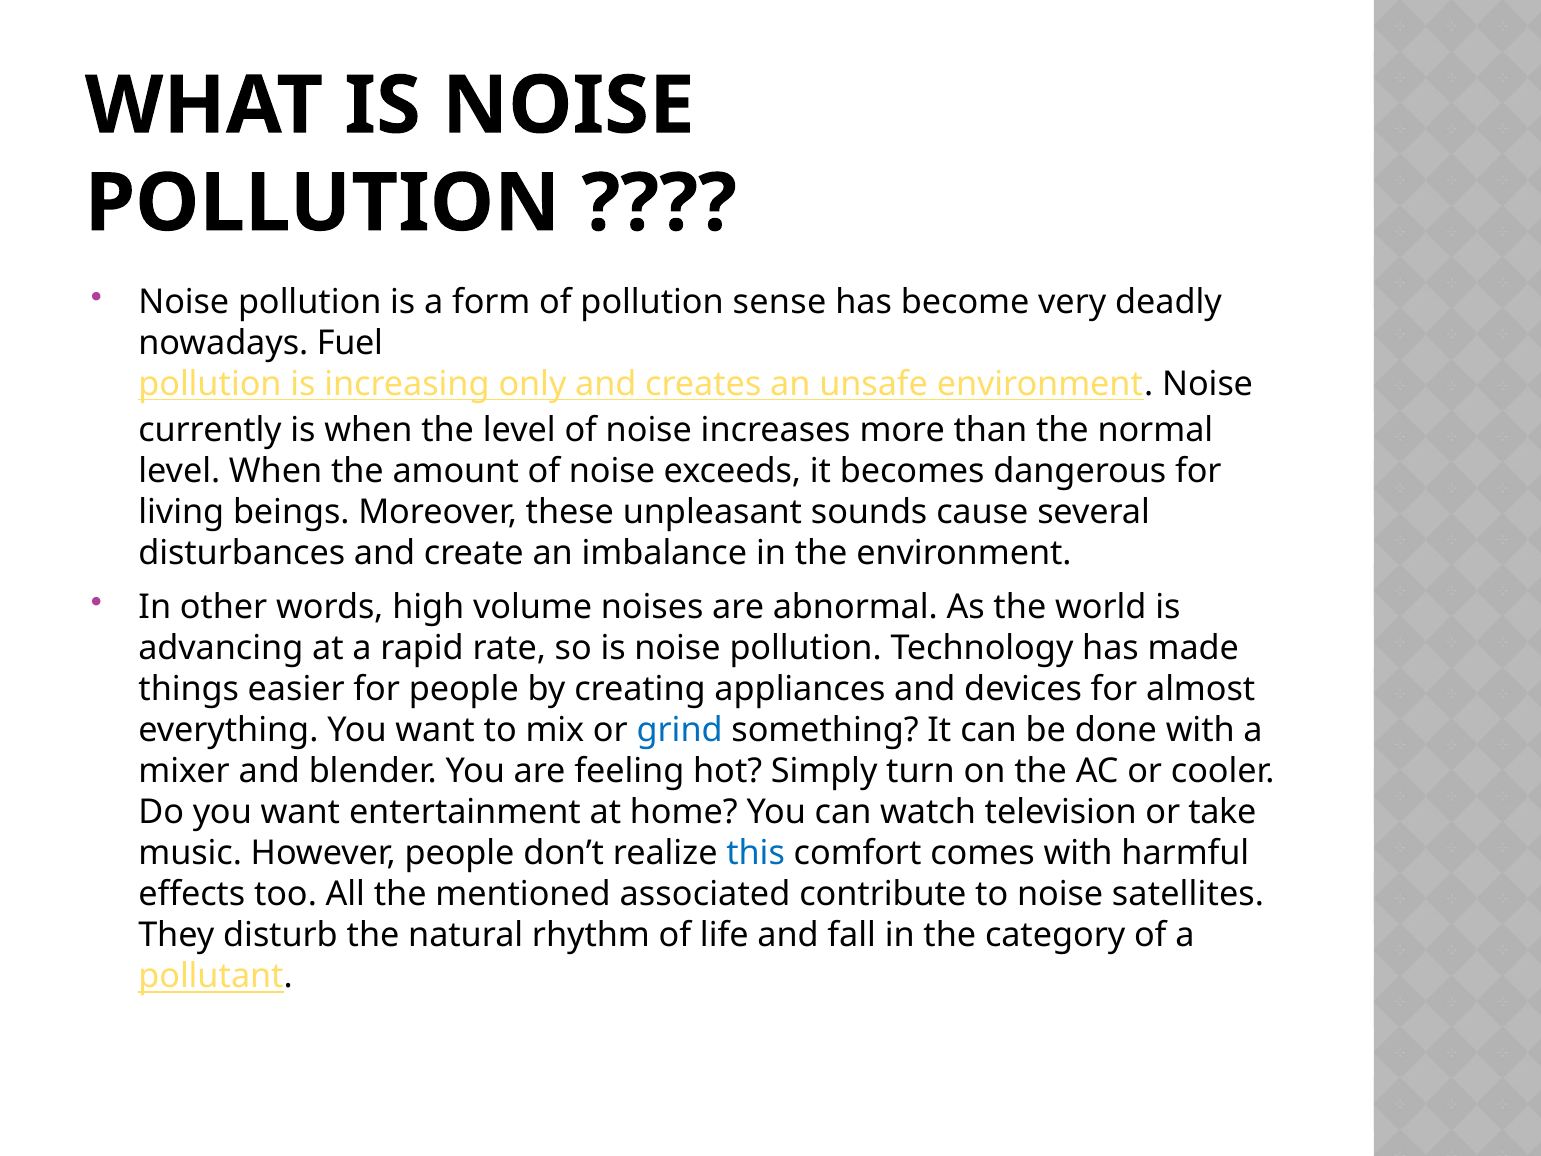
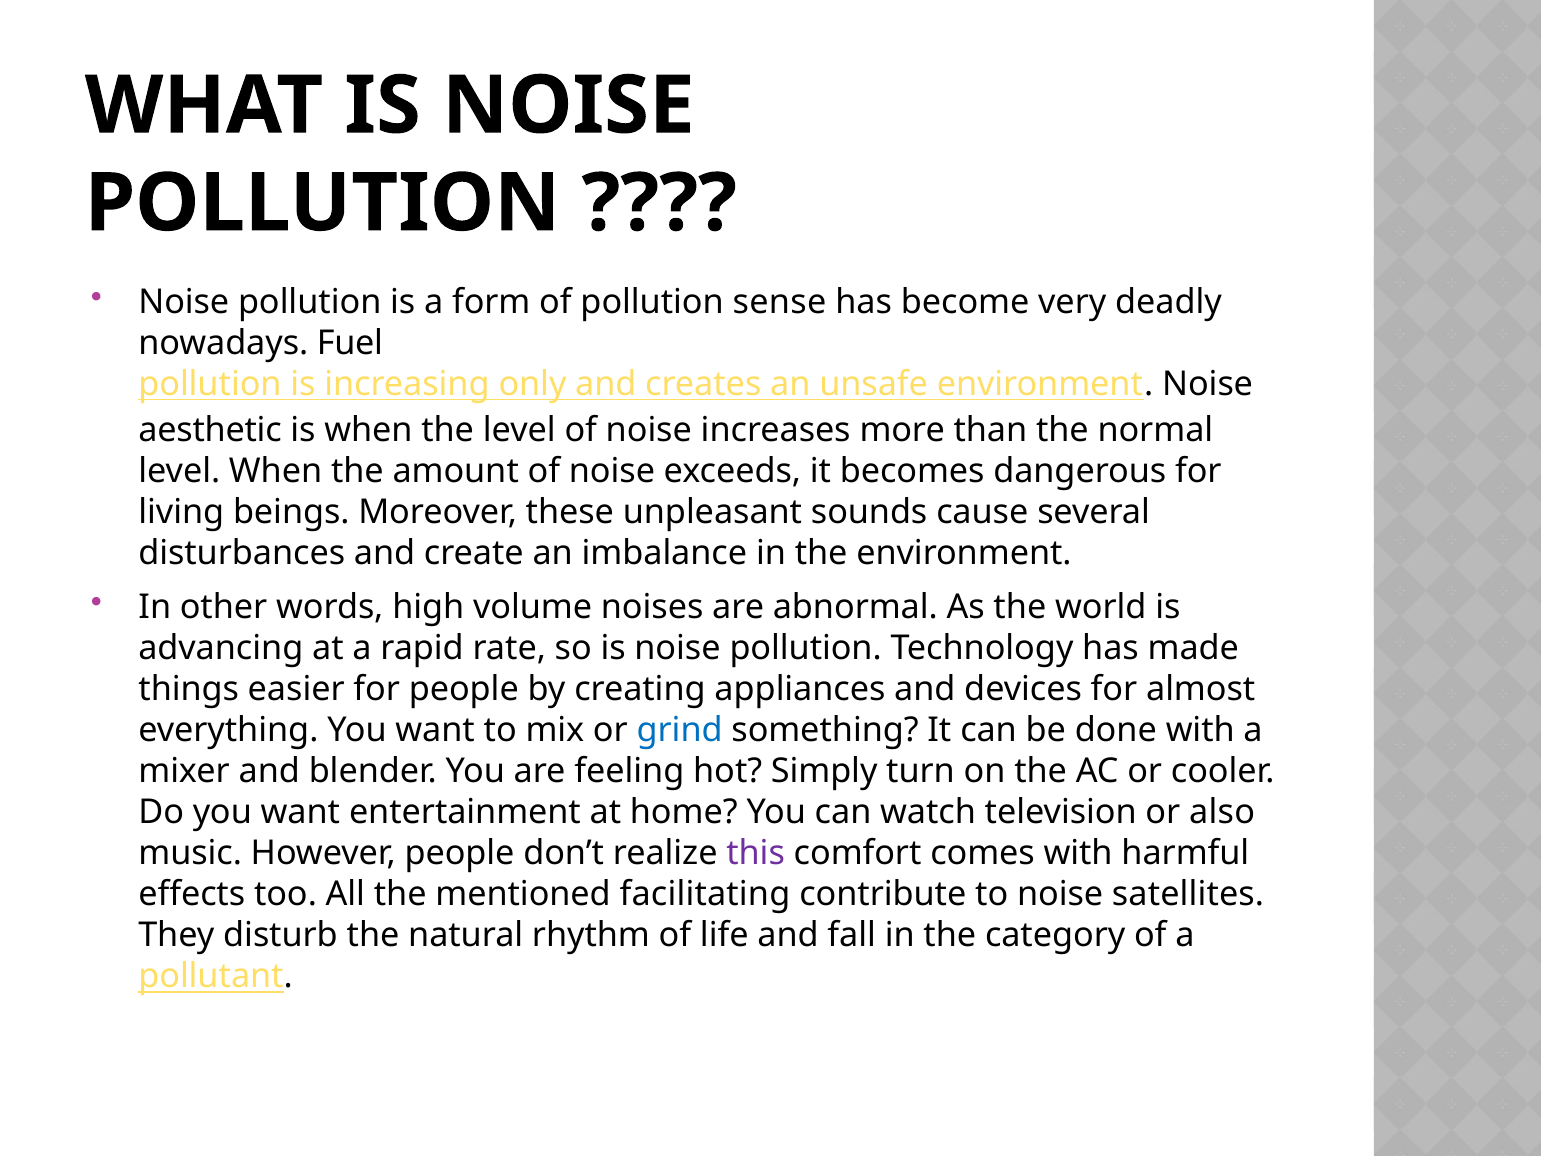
currently: currently -> aesthetic
take: take -> also
this colour: blue -> purple
associated: associated -> facilitating
